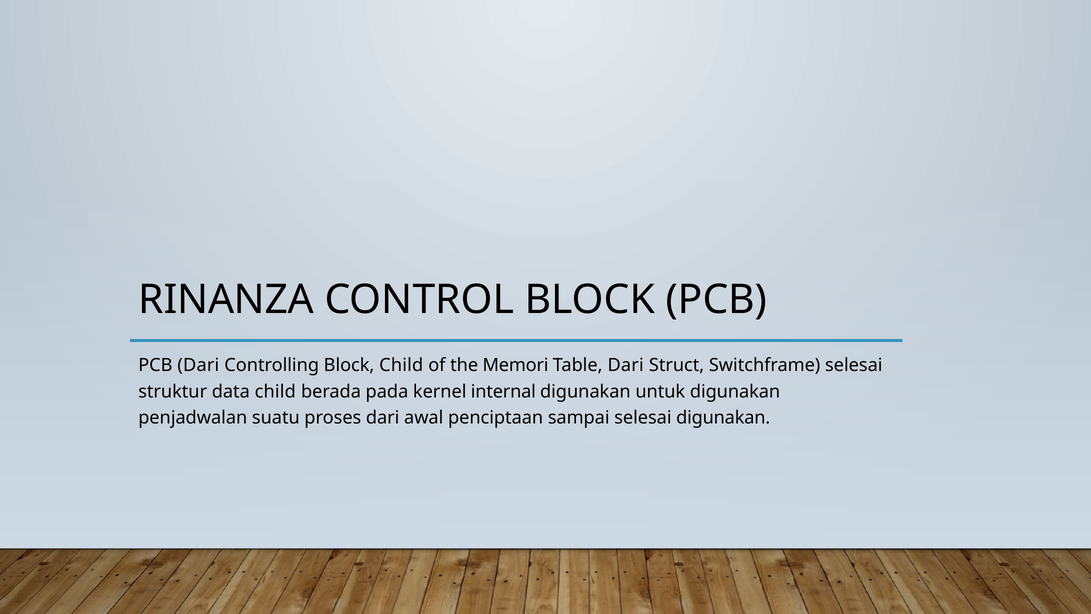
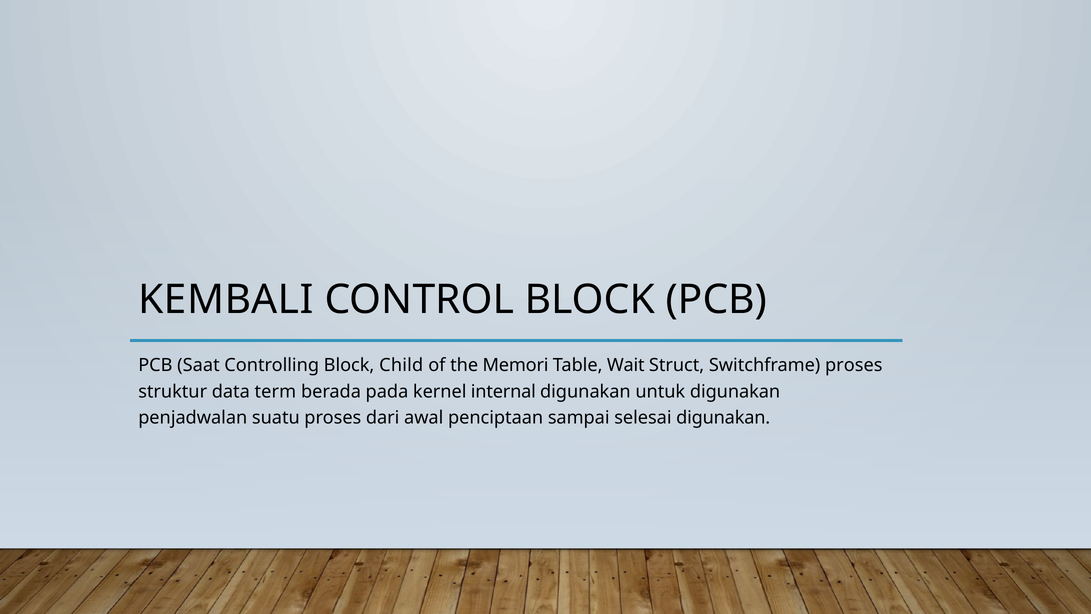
RINANZA: RINANZA -> KEMBALI
PCB Dari: Dari -> Saat
Table Dari: Dari -> Wait
Switchframe selesai: selesai -> proses
data child: child -> term
